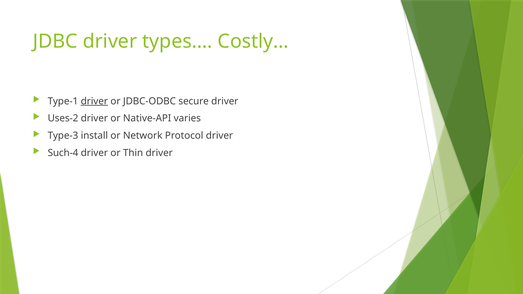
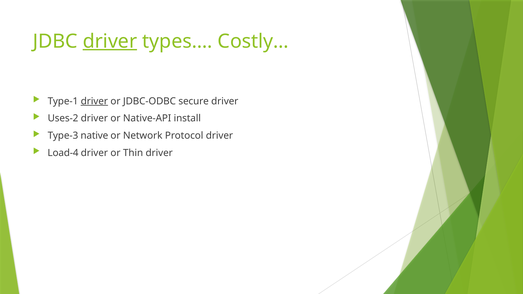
driver at (110, 41) underline: none -> present
varies: varies -> install
install: install -> native
Such-4: Such-4 -> Load-4
